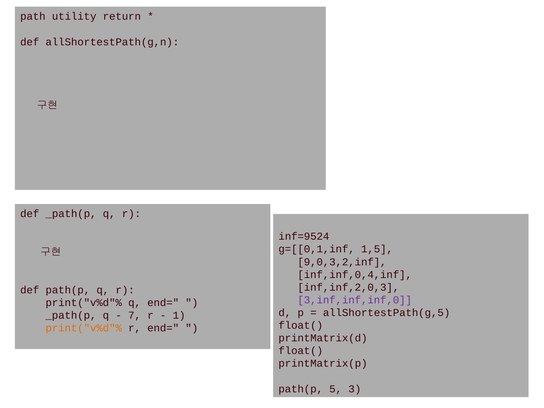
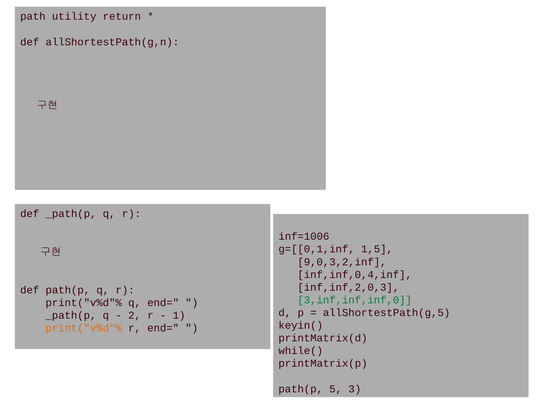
inf=9524: inf=9524 -> inf=1006
3,inf,inf,inf,0 colour: purple -> green
7: 7 -> 2
float( at (301, 325): float( -> keyin(
float( at (301, 351): float( -> while(
